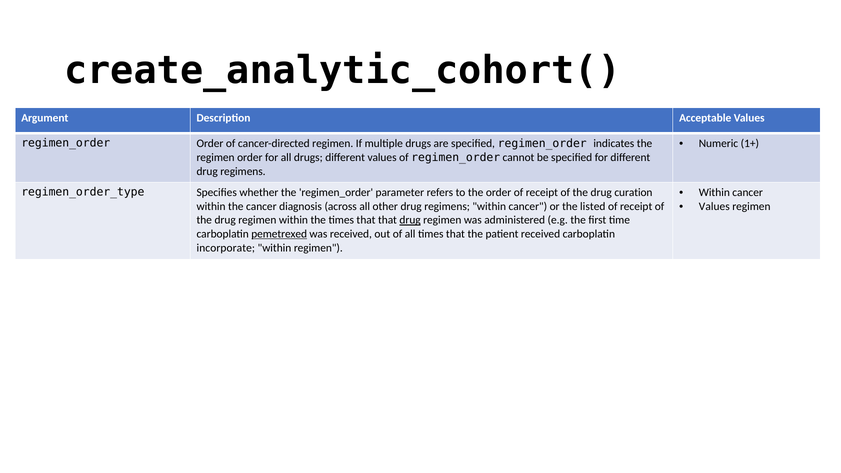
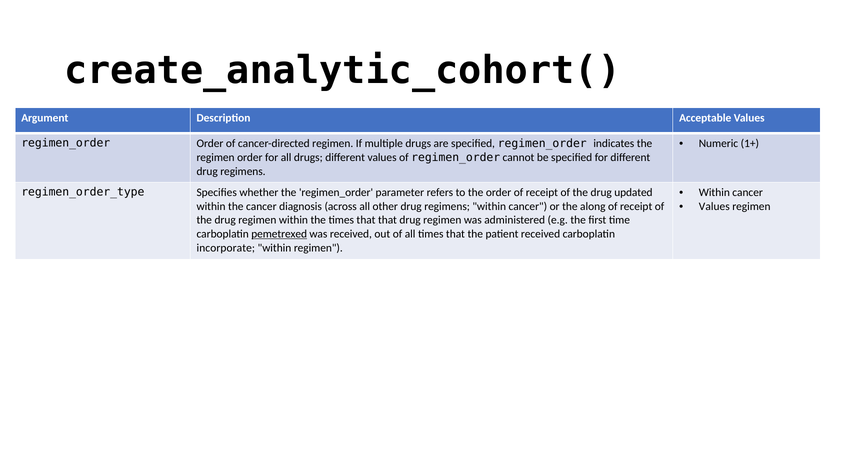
curation: curation -> updated
listed: listed -> along
drug at (410, 220) underline: present -> none
